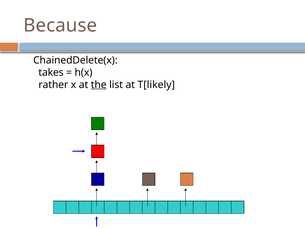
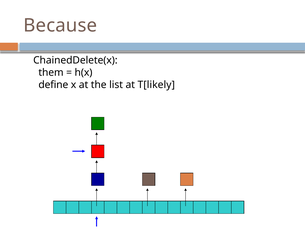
takes: takes -> them
rather: rather -> define
the underline: present -> none
